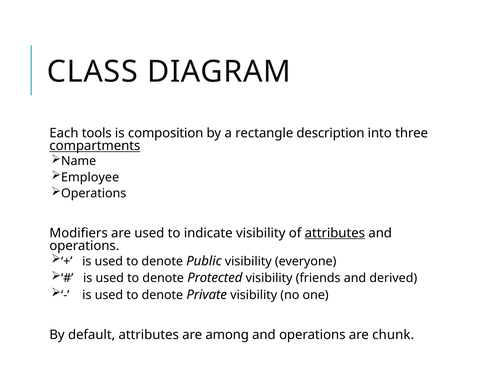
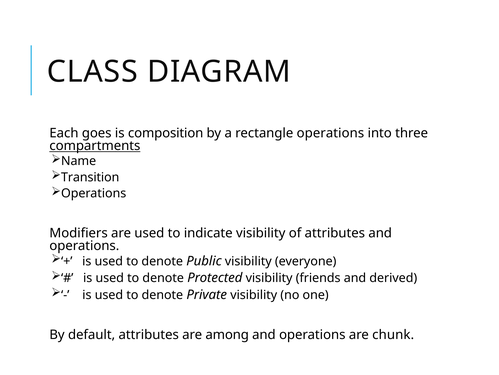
tools: tools -> goes
rectangle description: description -> operations
Employee: Employee -> Transition
attributes at (335, 233) underline: present -> none
